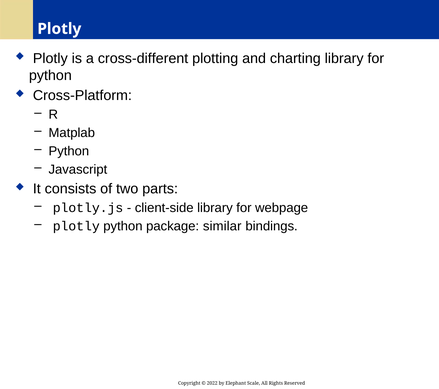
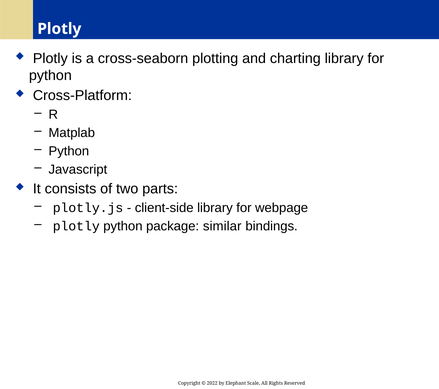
cross-different: cross-different -> cross-seaborn
